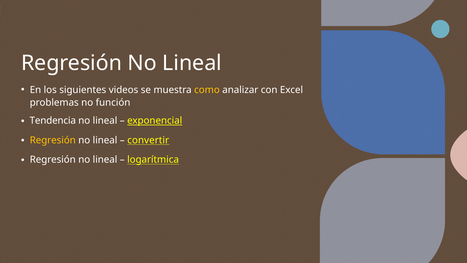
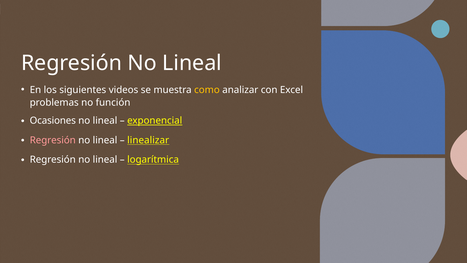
Tendencia: Tendencia -> Ocasiones
Regresión at (53, 140) colour: yellow -> pink
convertir: convertir -> linealizar
